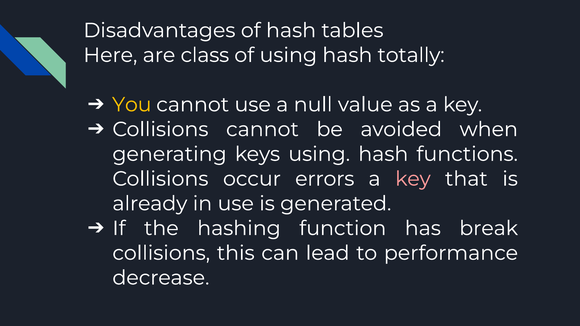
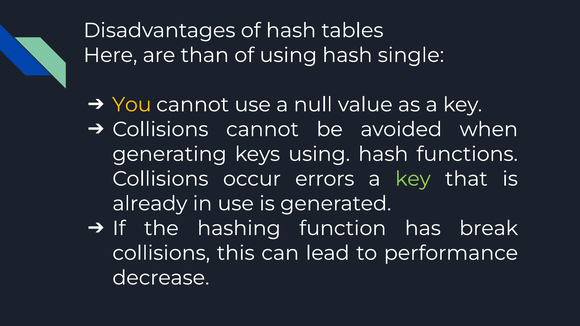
class: class -> than
totally: totally -> single
key at (413, 179) colour: pink -> light green
